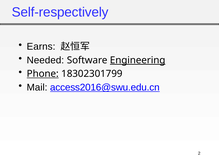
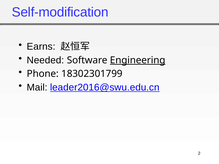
Self-respectively: Self-respectively -> Self-modification
Phone underline: present -> none
access2016@swu.edu.cn: access2016@swu.edu.cn -> leader2016@swu.edu.cn
